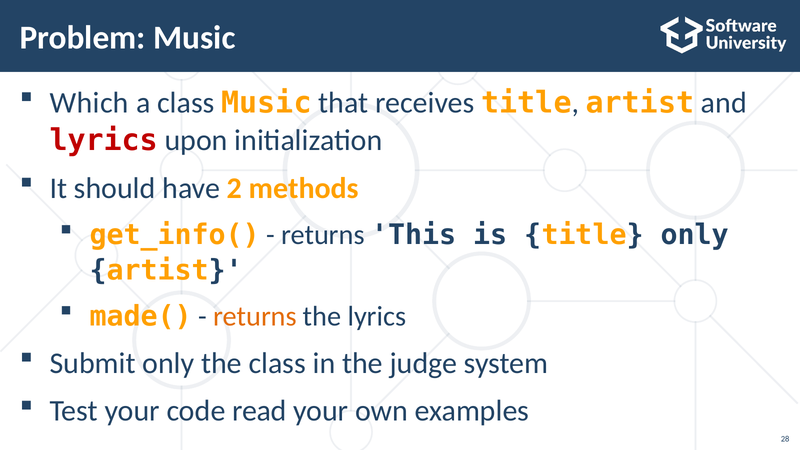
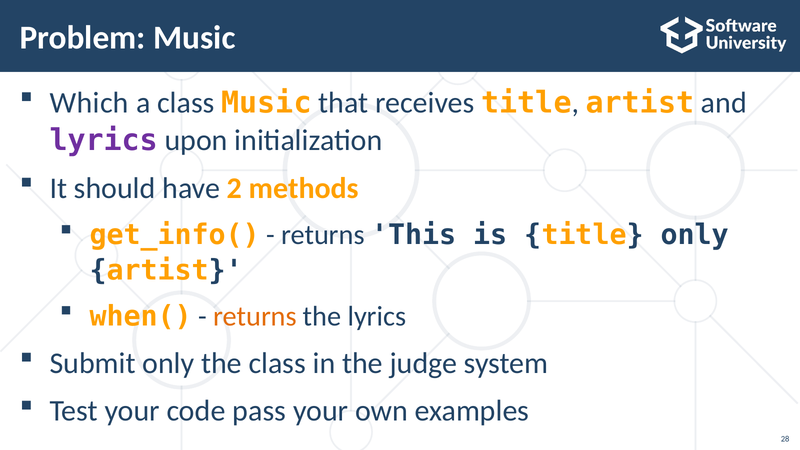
lyrics at (104, 141) colour: red -> purple
made(: made( -> when(
read: read -> pass
